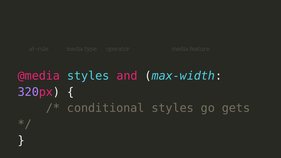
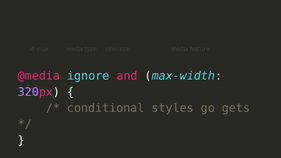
@media styles: styles -> ignore
